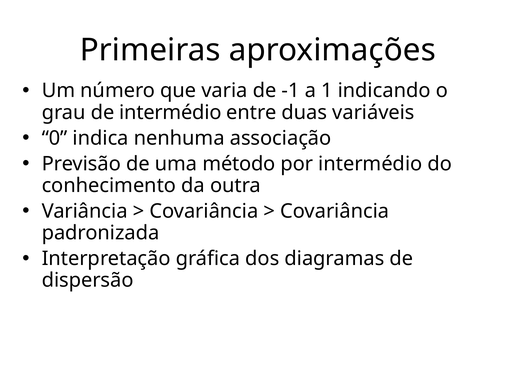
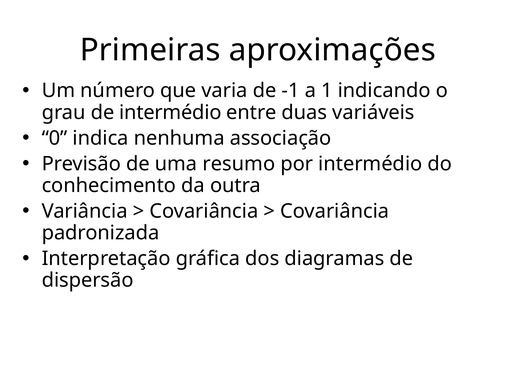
método: método -> resumo
